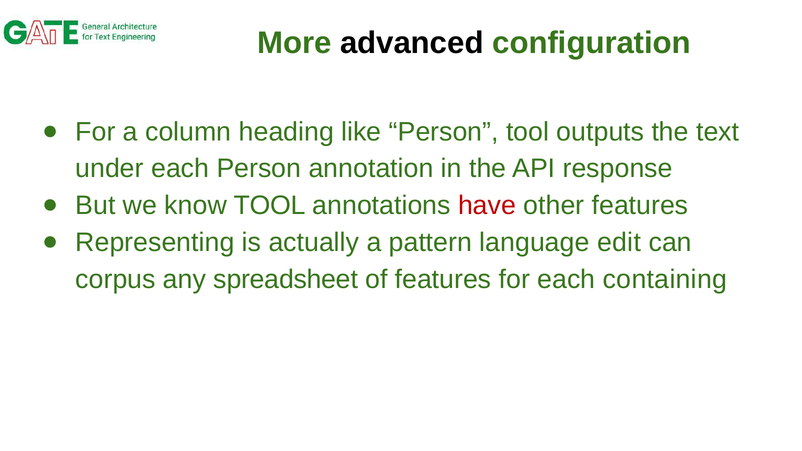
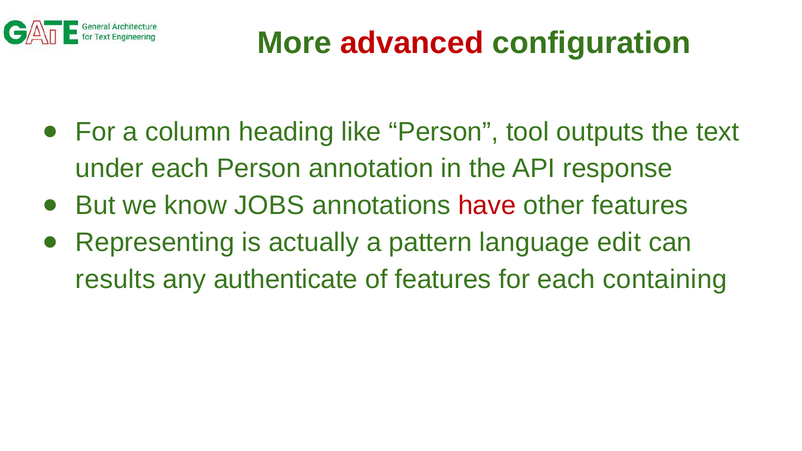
advanced colour: black -> red
know TOOL: TOOL -> JOBS
corpus: corpus -> results
spreadsheet: spreadsheet -> authenticate
